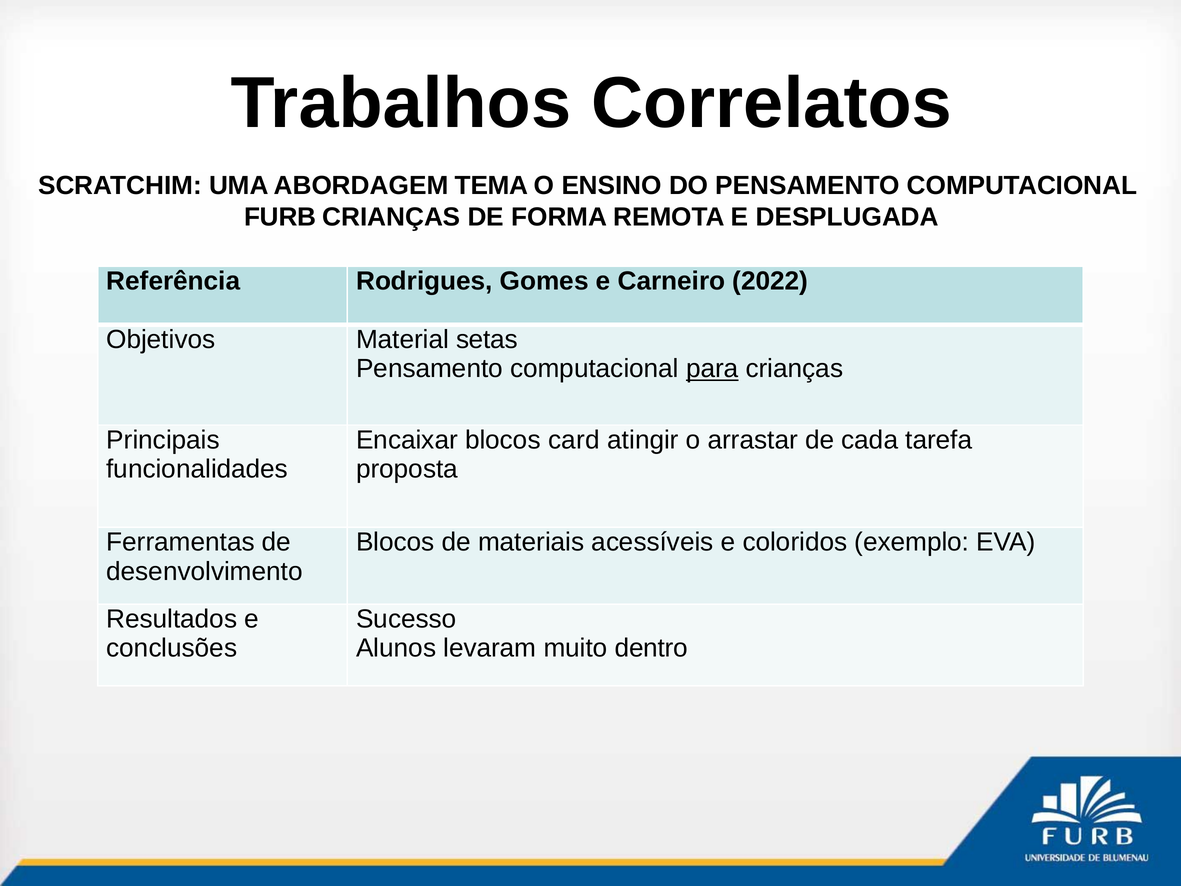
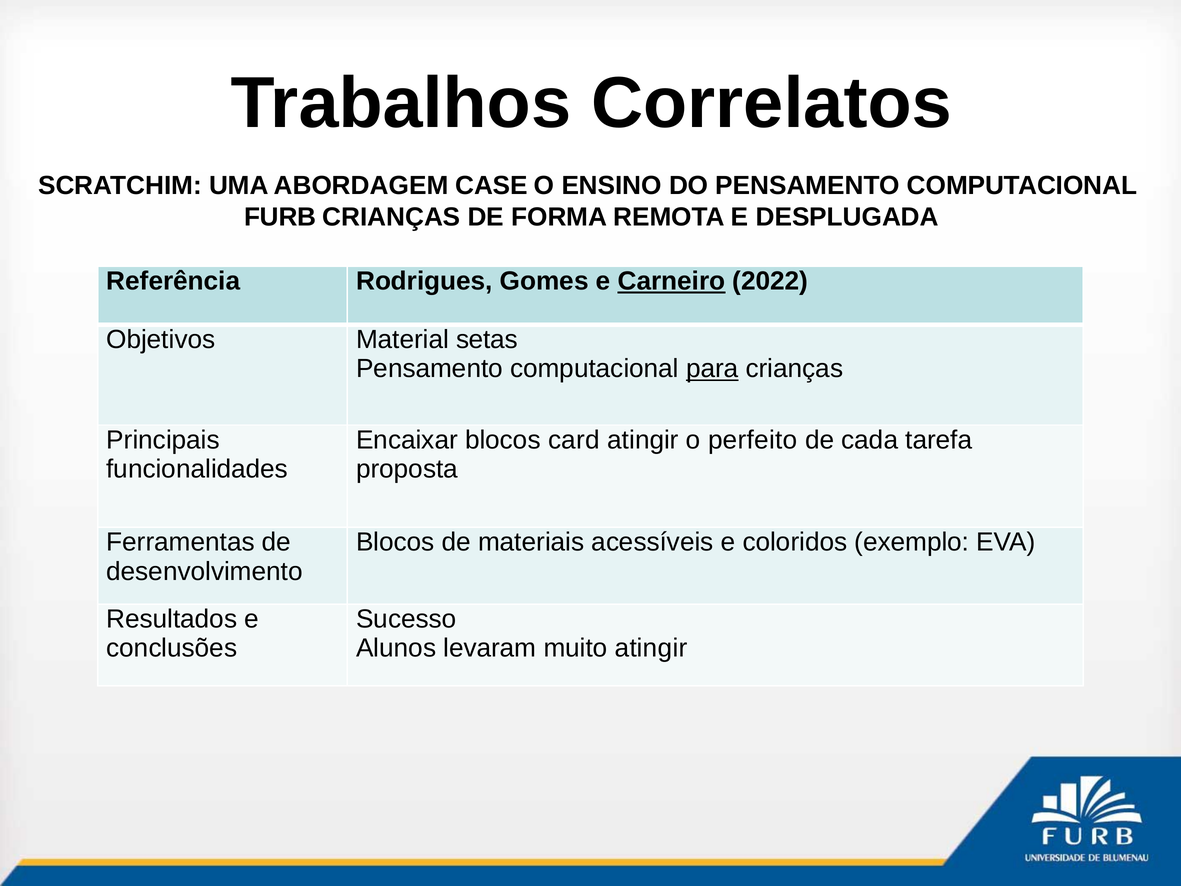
TEMA: TEMA -> CASE
Carneiro underline: none -> present
arrastar: arrastar -> perfeito
muito dentro: dentro -> atingir
